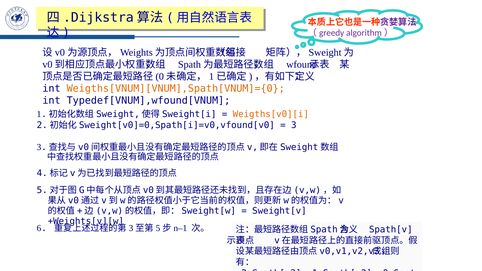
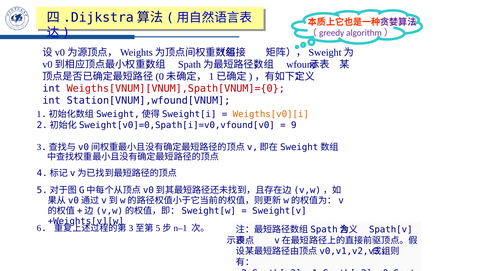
Weigths[VNUM][VNUM],Spath[VNUM]={0 colour: orange -> red
Typedef[VNUM],wfound[VNUM: Typedef[VNUM],wfound[VNUM -> Station[VNUM],wfound[VNUM
3: 3 -> 9
